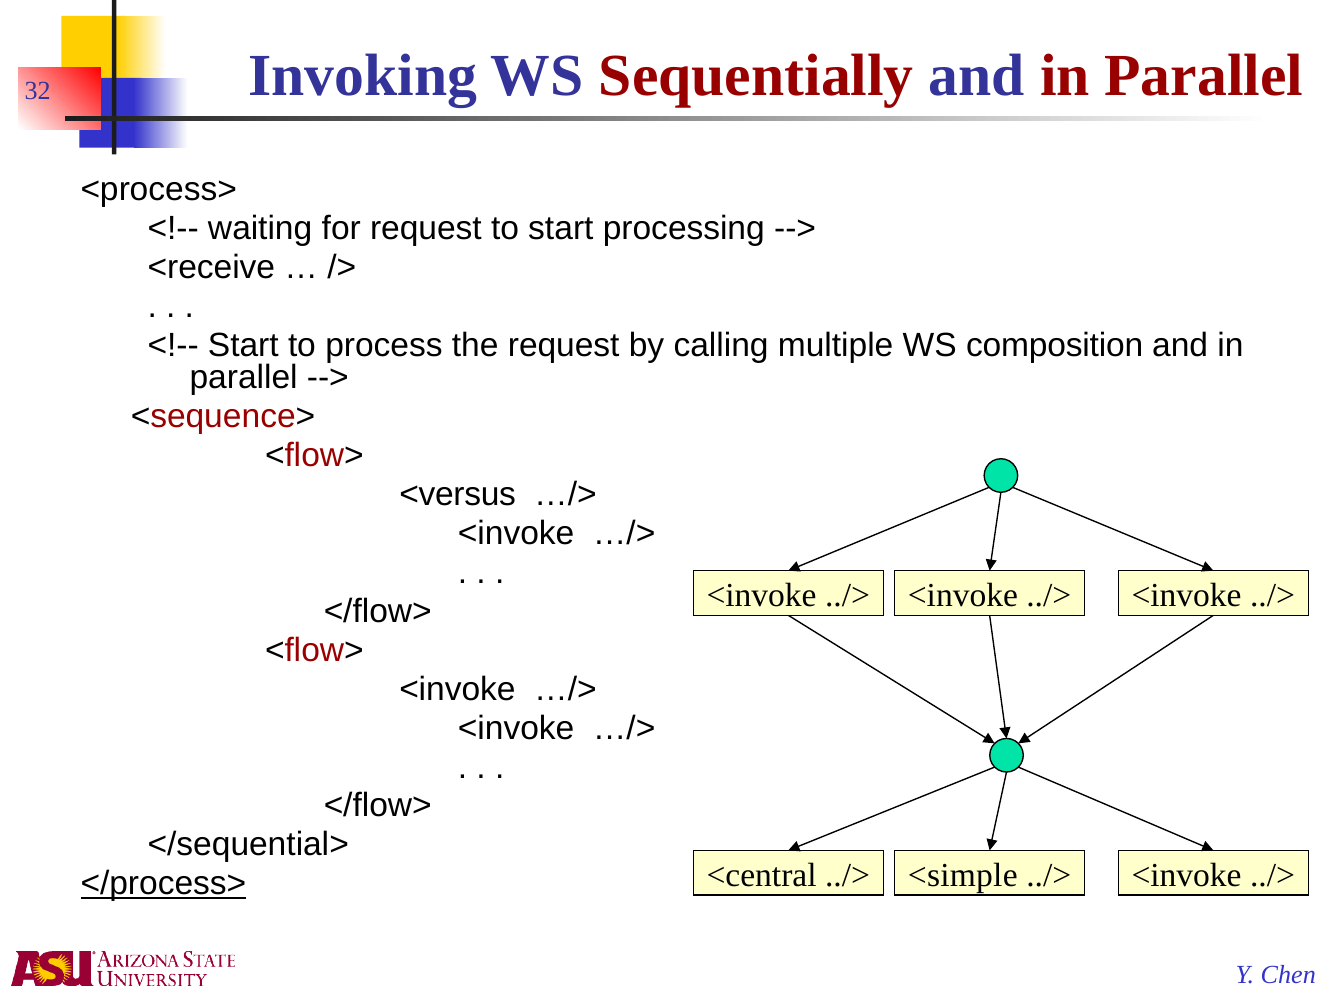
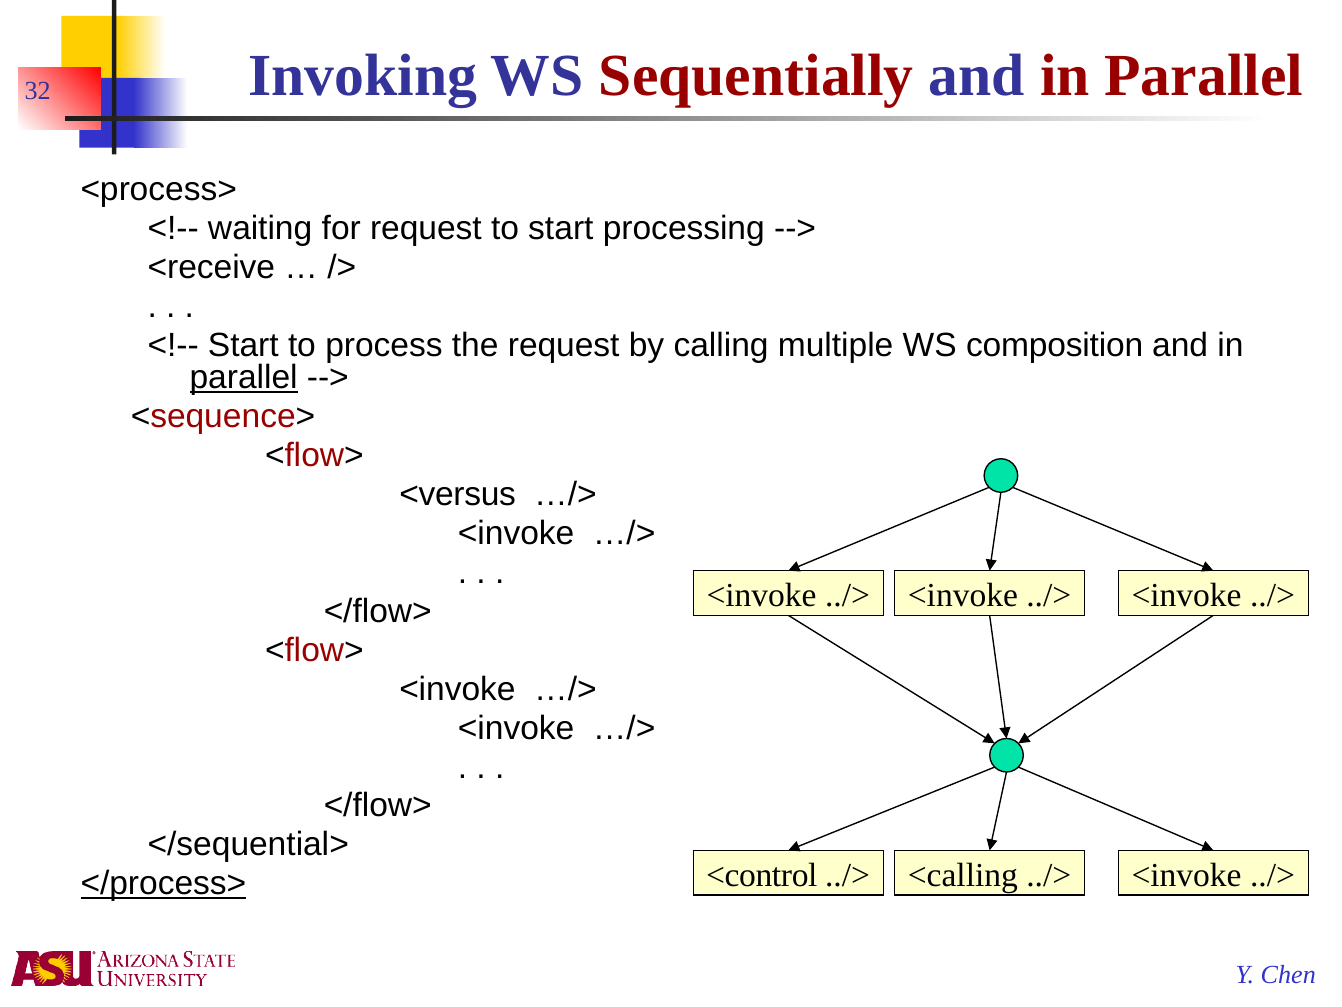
parallel at (244, 377) underline: none -> present
<central: <central -> <control
<simple: <simple -> <calling
